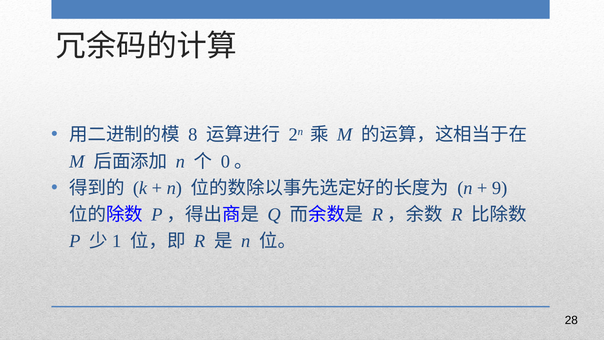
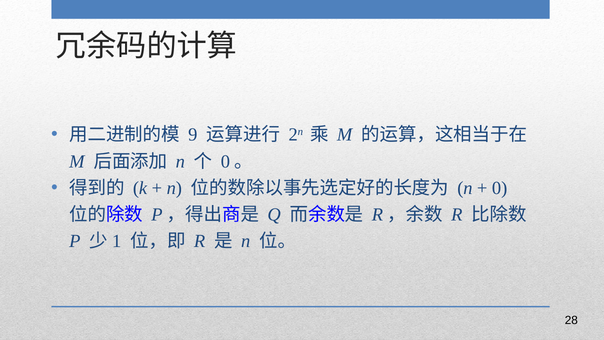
8: 8 -> 9
9: 9 -> 0
